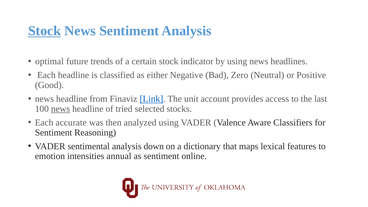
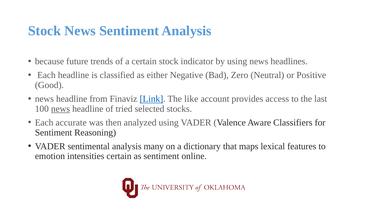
Stock at (45, 31) underline: present -> none
optimal: optimal -> because
unit: unit -> like
down: down -> many
intensities annual: annual -> certain
